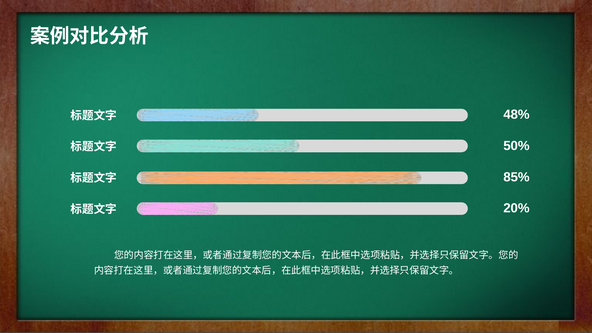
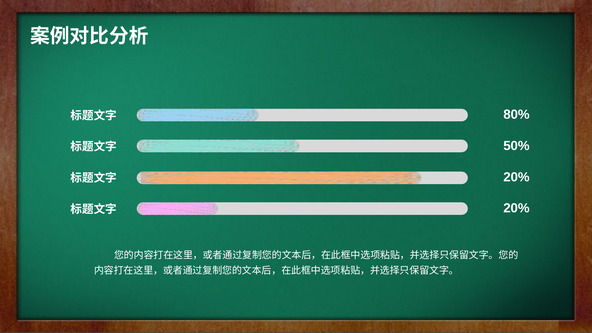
48%: 48% -> 80%
85% at (516, 177): 85% -> 20%
